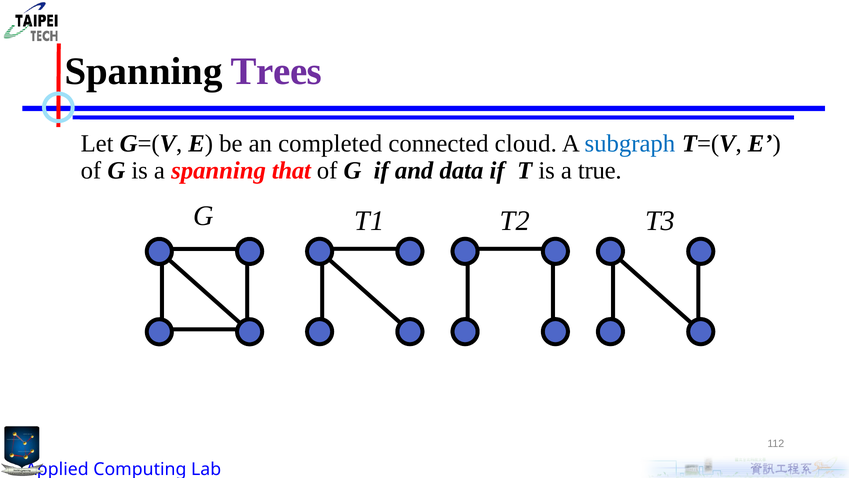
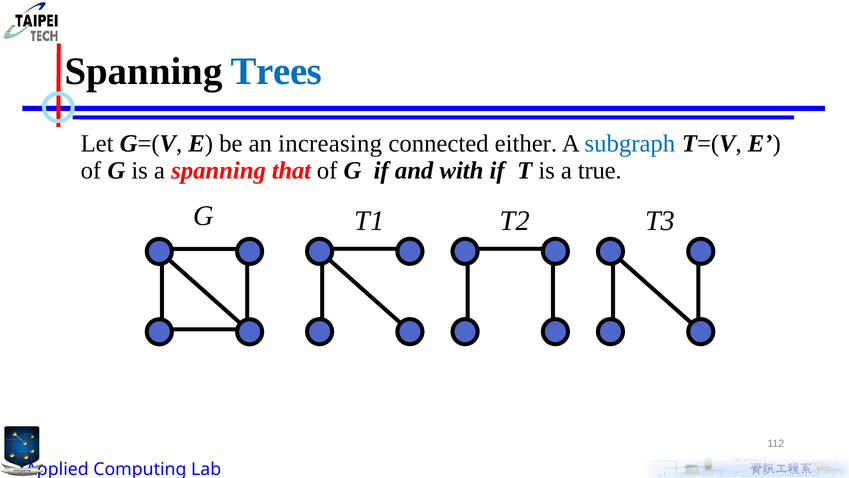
Trees colour: purple -> blue
completed: completed -> increasing
cloud: cloud -> either
data: data -> with
